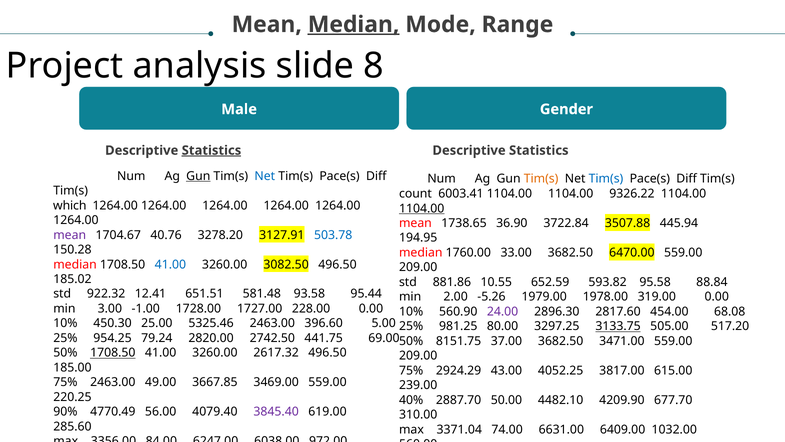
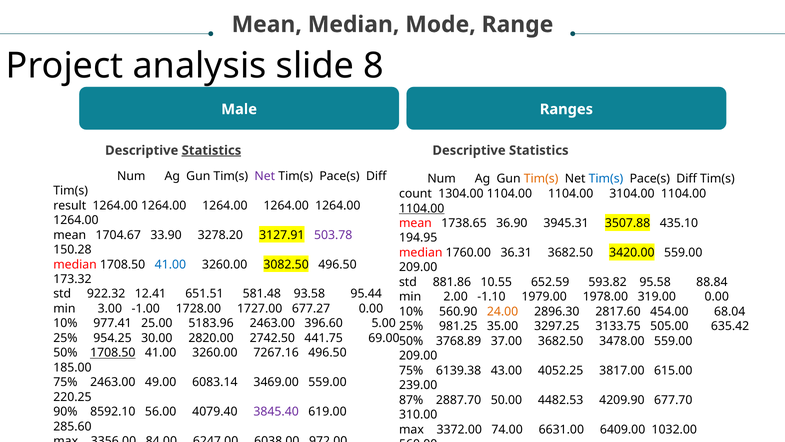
Median at (354, 24) underline: present -> none
Male Gender: Gender -> Ranges
Gun at (198, 176) underline: present -> none
Net at (265, 176) colour: blue -> purple
6003.41: 6003.41 -> 1304.00
9326.22: 9326.22 -> 3104.00
which: which -> result
3722.84: 3722.84 -> 3945.31
445.94: 445.94 -> 435.10
mean at (70, 235) colour: purple -> black
40.76: 40.76 -> 33.90
503.78 colour: blue -> purple
33.00: 33.00 -> 36.31
6470.00: 6470.00 -> 3420.00
185.02: 185.02 -> 173.32
-5.26: -5.26 -> -1.10
228.00: 228.00 -> 677.27
24.00 colour: purple -> orange
68.08: 68.08 -> 68.04
450.30: 450.30 -> 977.41
5325.46: 5325.46 -> 5183.96
80.00: 80.00 -> 35.00
3133.75 underline: present -> none
517.20: 517.20 -> 635.42
79.24: 79.24 -> 30.00
8151.75: 8151.75 -> 3768.89
3471.00: 3471.00 -> 3478.00
2617.32: 2617.32 -> 7267.16
2924.29: 2924.29 -> 6139.38
3667.85: 3667.85 -> 6083.14
40%: 40% -> 87%
4482.10: 4482.10 -> 4482.53
4770.49: 4770.49 -> 8592.10
3371.04: 3371.04 -> 3372.00
